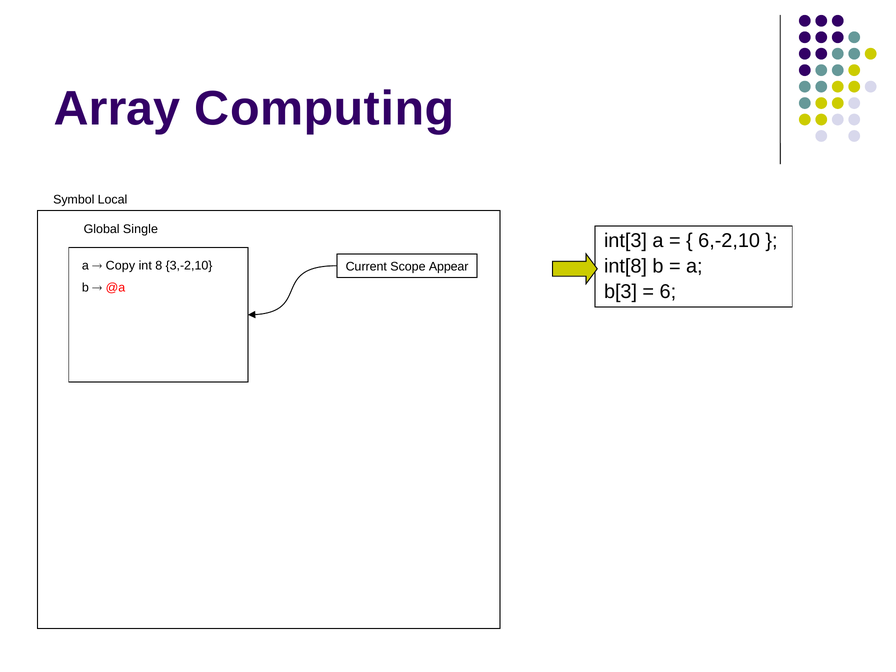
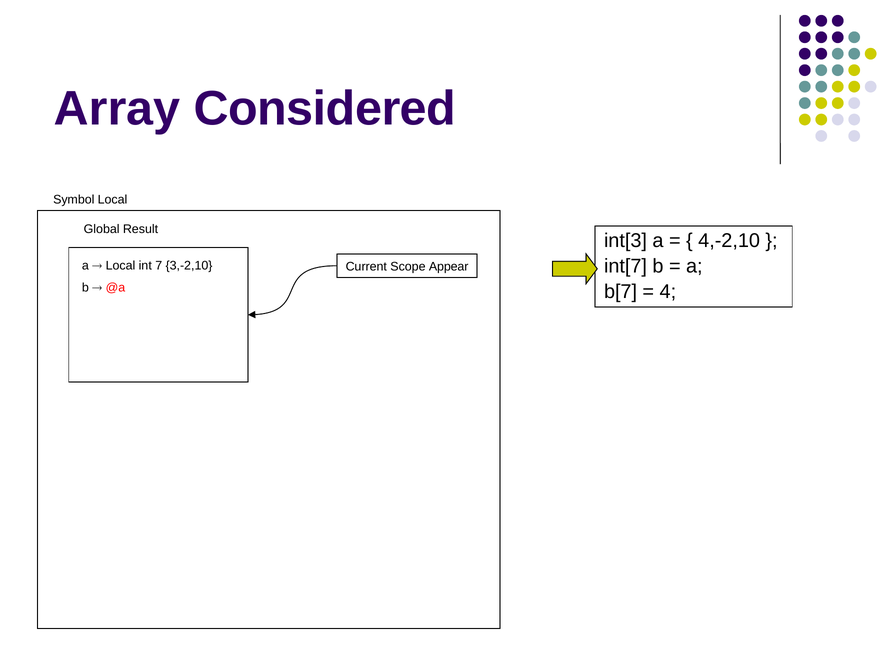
Computing: Computing -> Considered
Single: Single -> Result
6,-2,10: 6,-2,10 -> 4,-2,10
int[8: int[8 -> int[7
Copy at (120, 266): Copy -> Local
8: 8 -> 7
b[3: b[3 -> b[7
6: 6 -> 4
